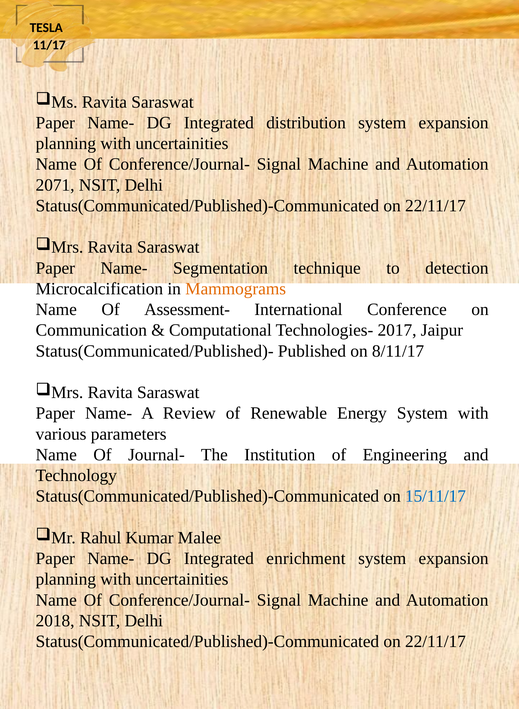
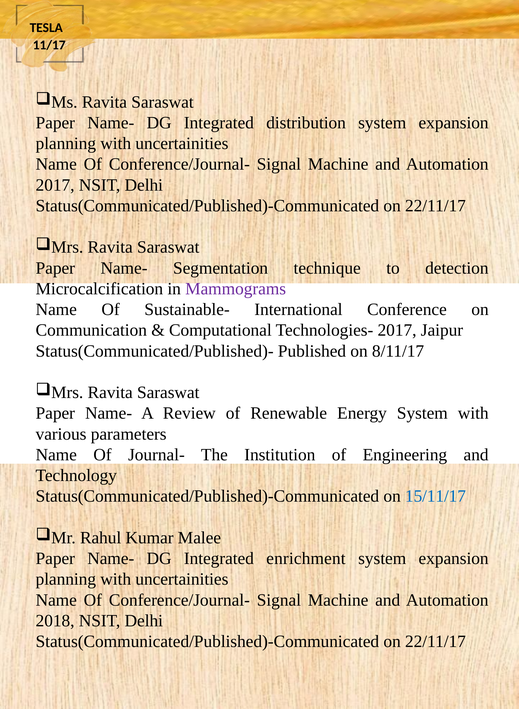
2071 at (55, 185): 2071 -> 2017
Mammograms colour: orange -> purple
Assessment-: Assessment- -> Sustainable-
